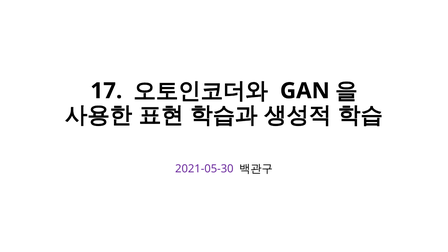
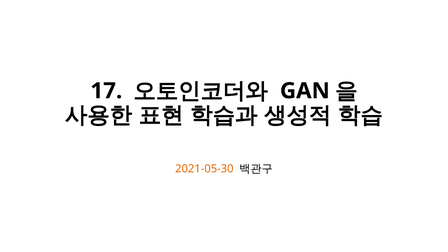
2021-05-30 colour: purple -> orange
